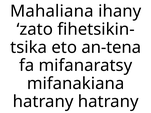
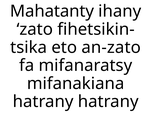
Mahaliana: Mahaliana -> Mahatanty
an-tena: an-tena -> an-zato
